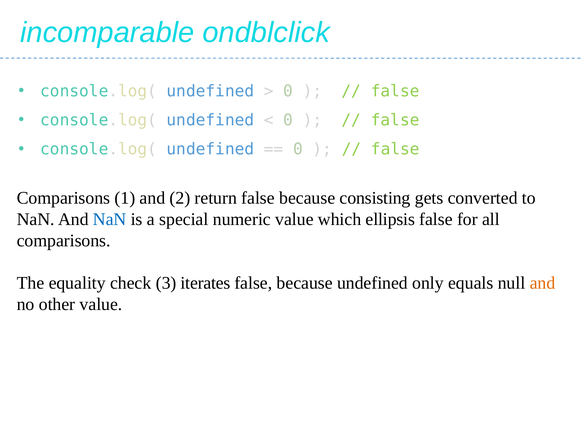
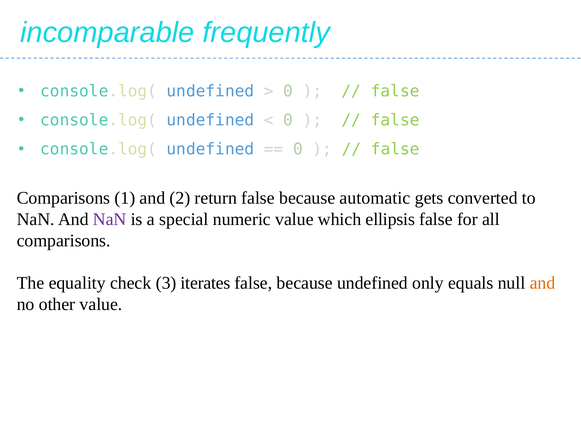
ondblclick: ondblclick -> frequently
consisting: consisting -> automatic
NaN at (110, 219) colour: blue -> purple
